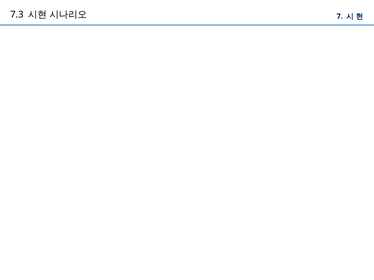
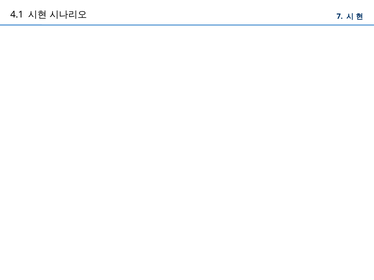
7.3: 7.3 -> 4.1
